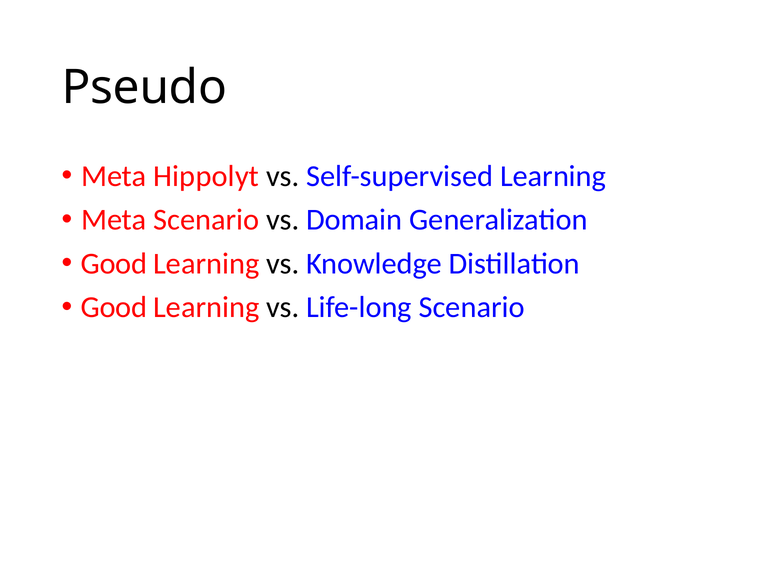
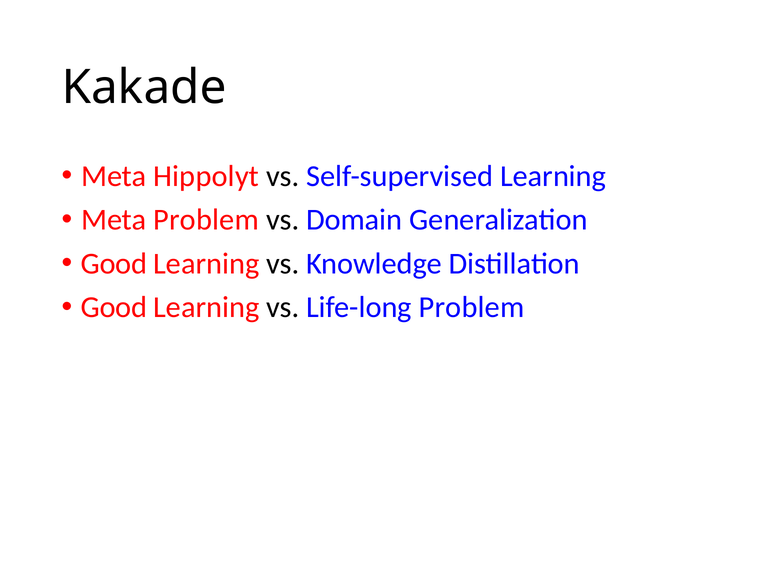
Pseudo: Pseudo -> Kakade
Meta Scenario: Scenario -> Problem
Life-long Scenario: Scenario -> Problem
